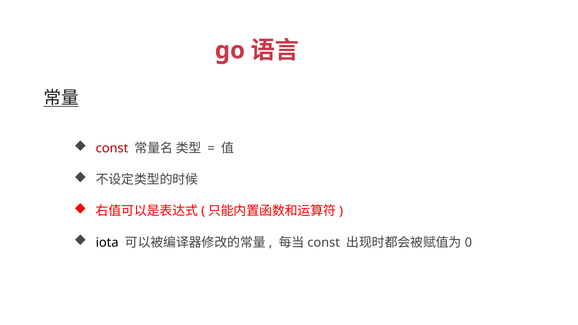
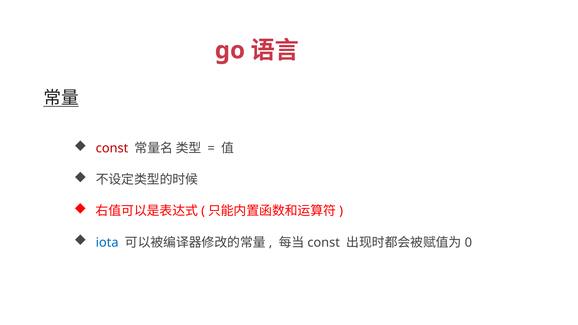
iota colour: black -> blue
